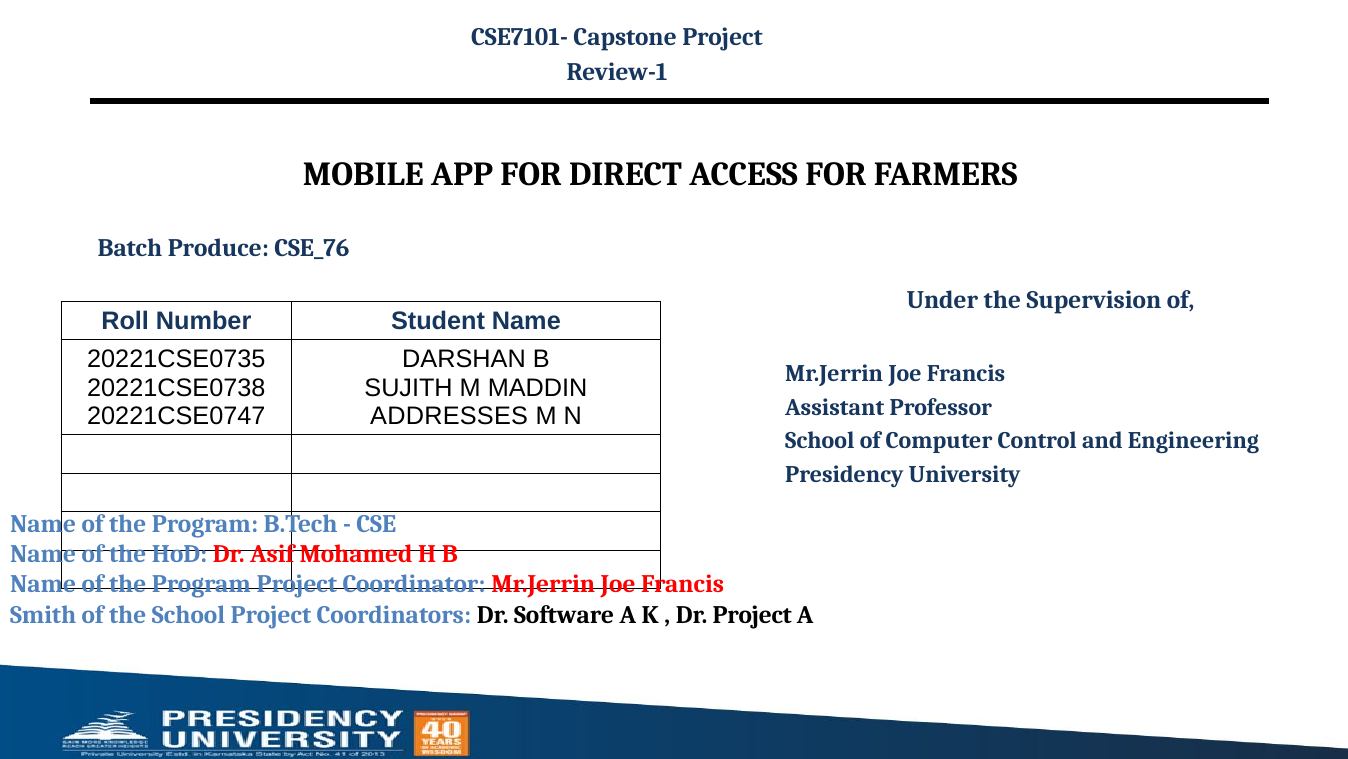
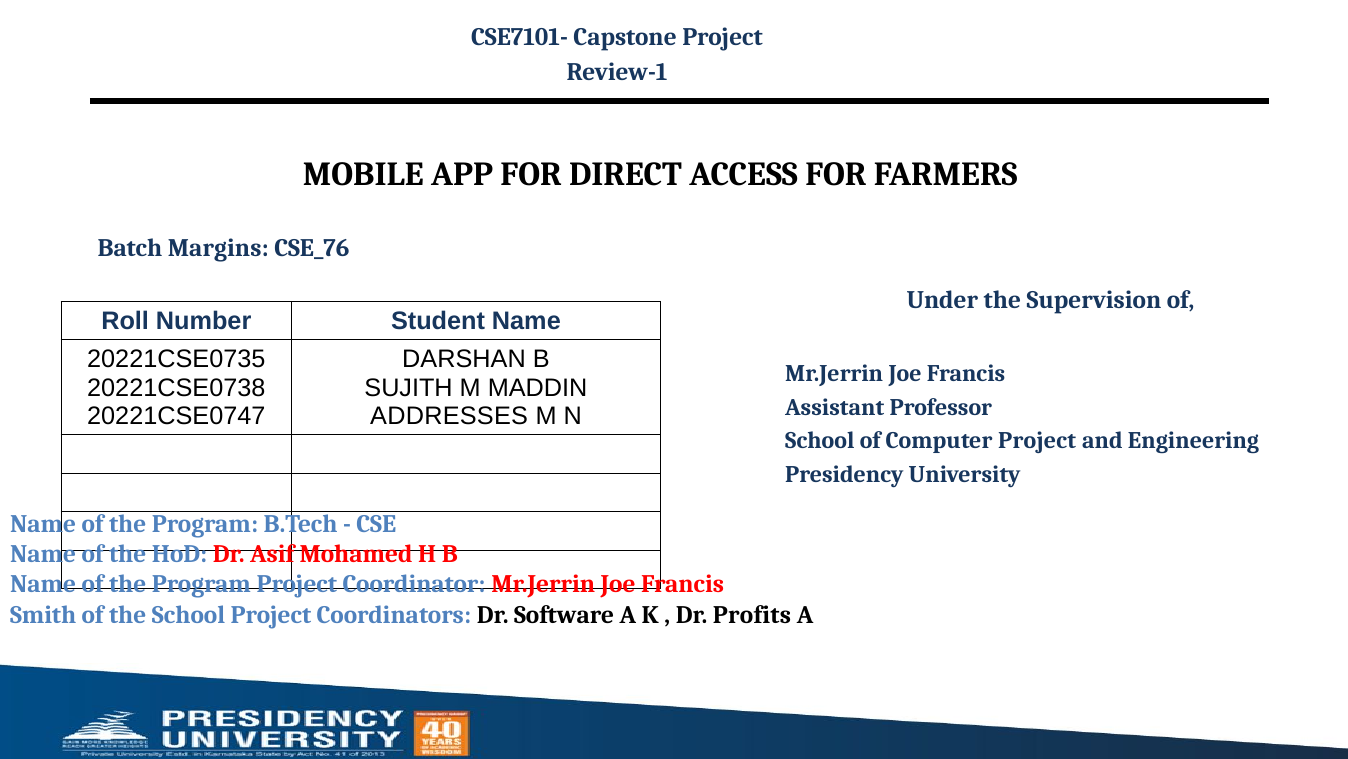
Produce: Produce -> Margins
Computer Control: Control -> Project
Dr Project: Project -> Profits
